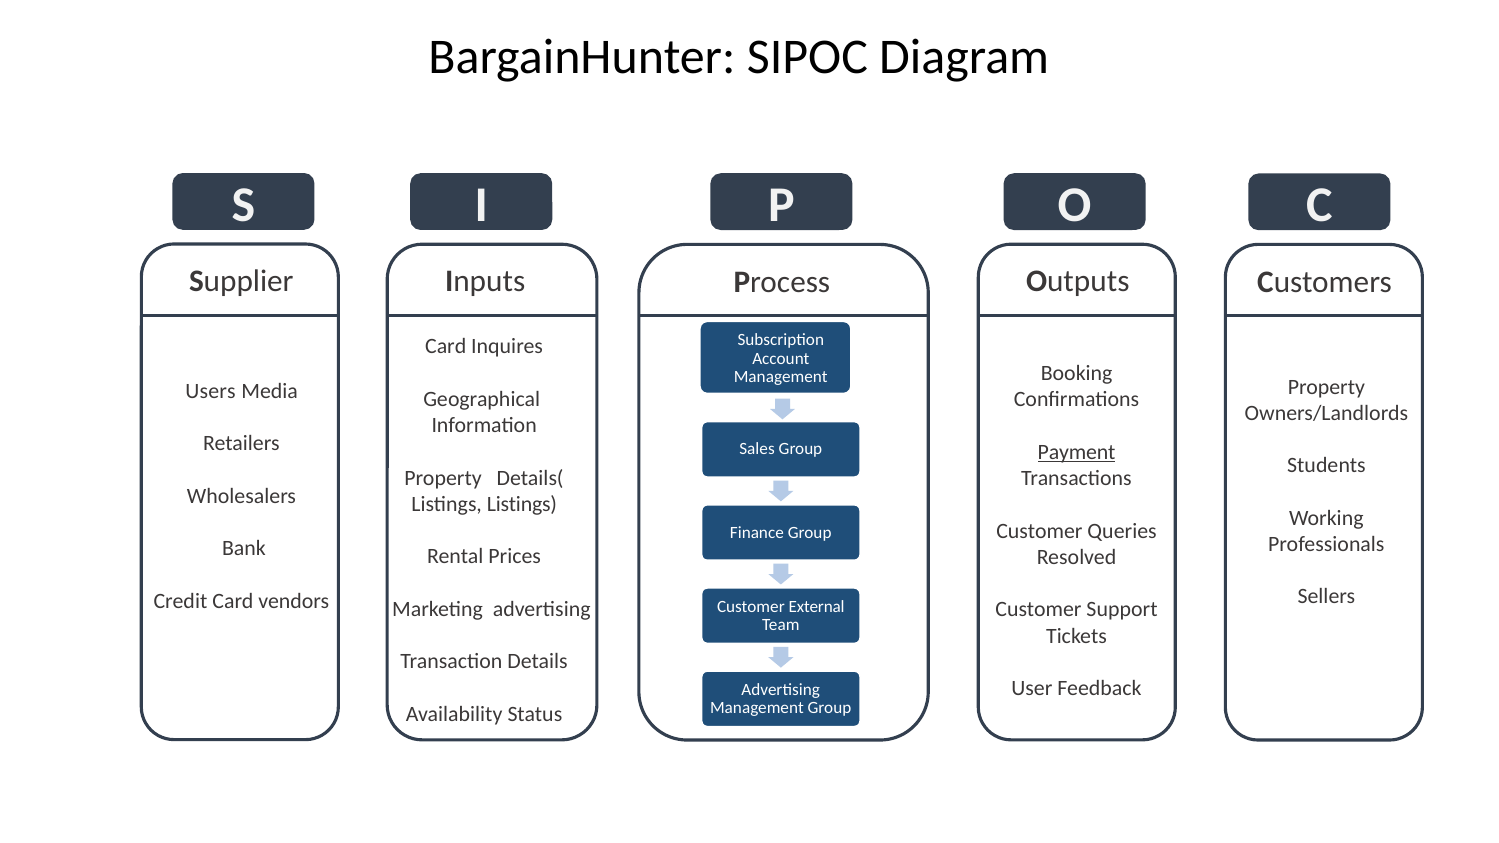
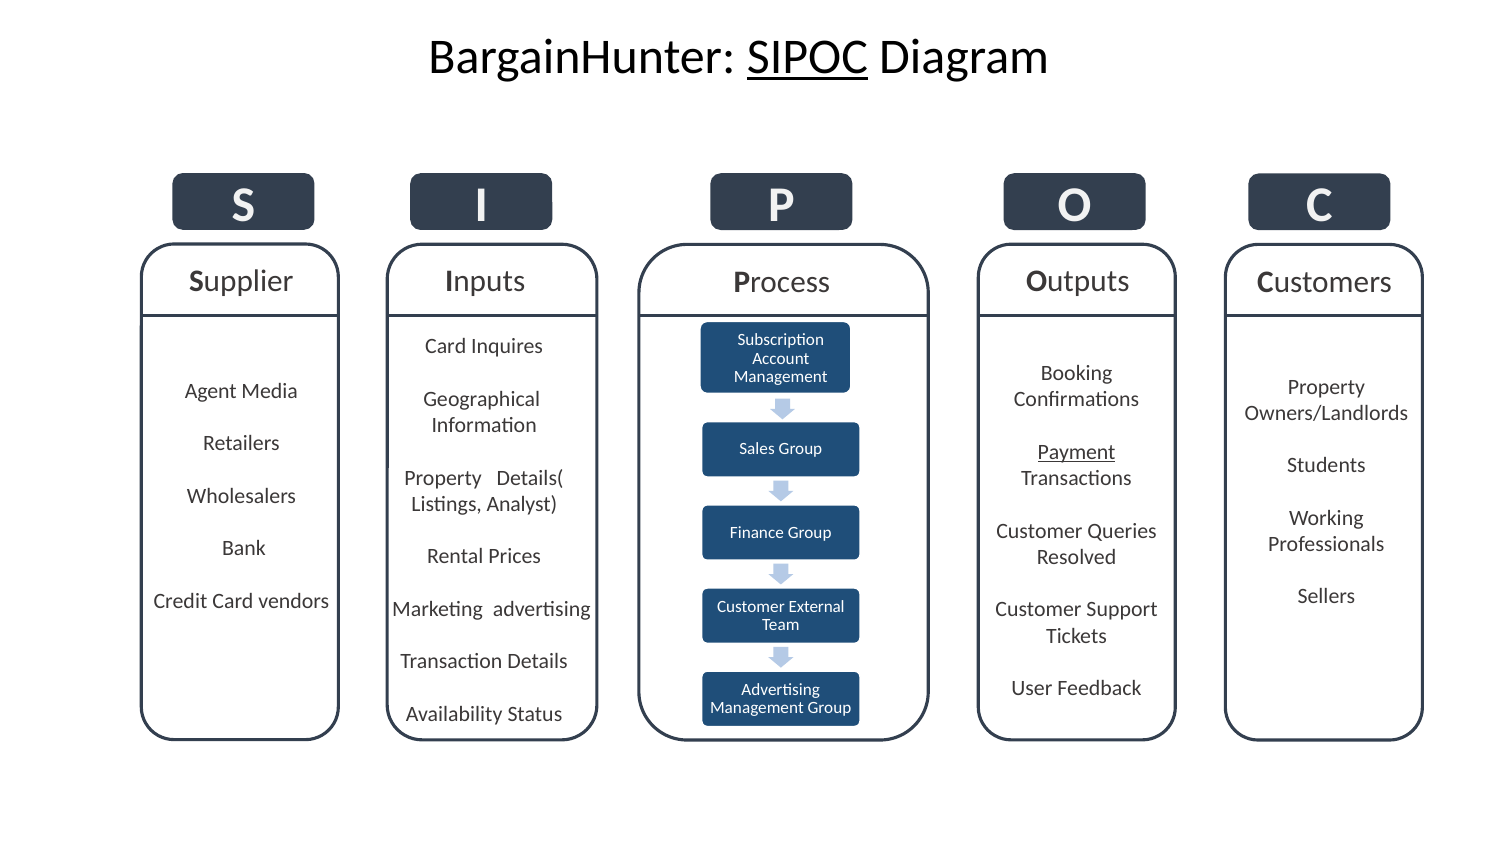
SIPOC underline: none -> present
Users: Users -> Agent
Listings Listings: Listings -> Analyst
